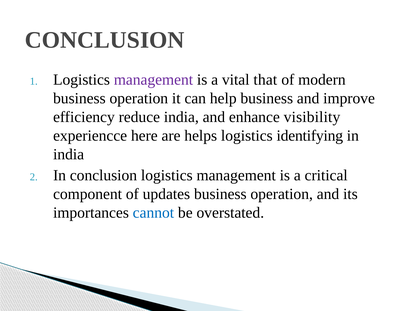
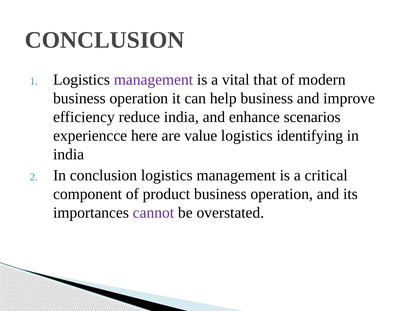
visibility: visibility -> scenarios
helps: helps -> value
updates: updates -> product
cannot colour: blue -> purple
